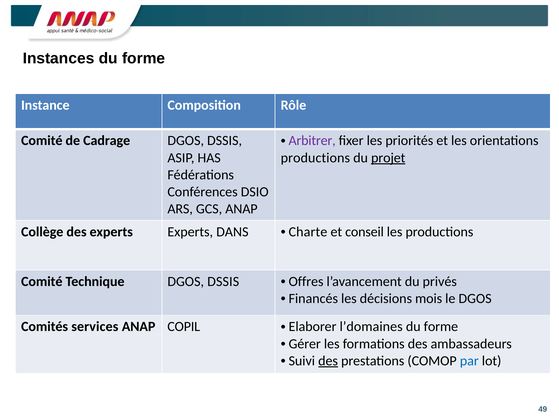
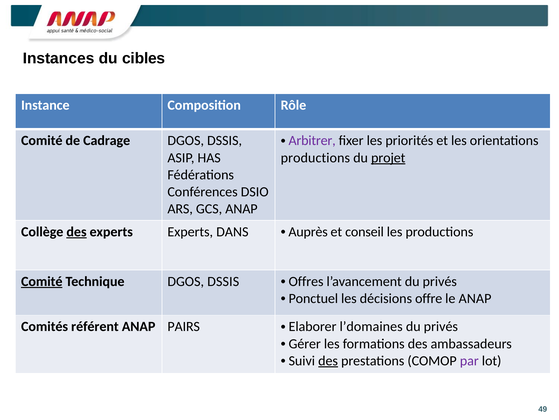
Instances du forme: forme -> cibles
des at (77, 231) underline: none -> present
Charte: Charte -> Auprès
Comité at (42, 281) underline: none -> present
Financés: Financés -> Ponctuel
mois: mois -> offre
le DGOS: DGOS -> ANAP
services: services -> référent
COPIL: COPIL -> PAIRS
forme at (441, 326): forme -> privés
par colour: blue -> purple
